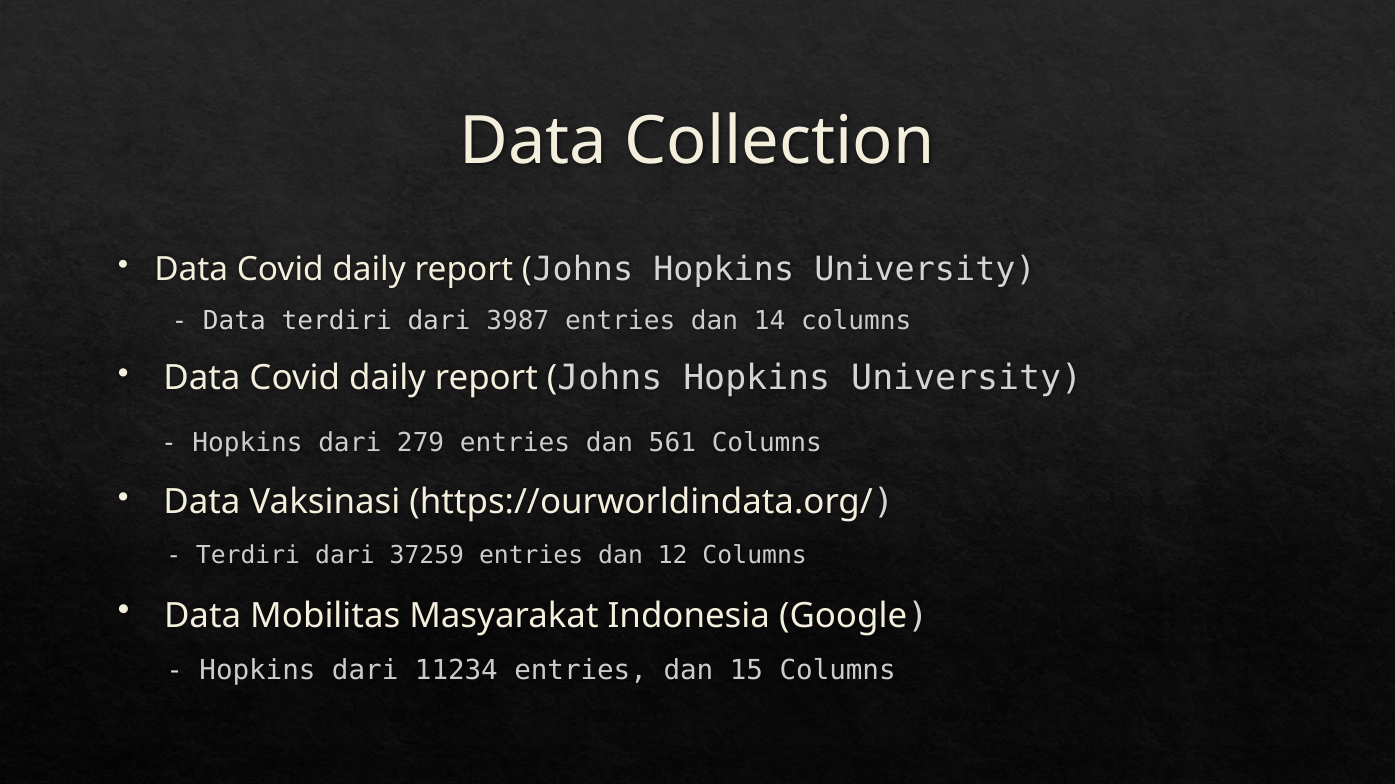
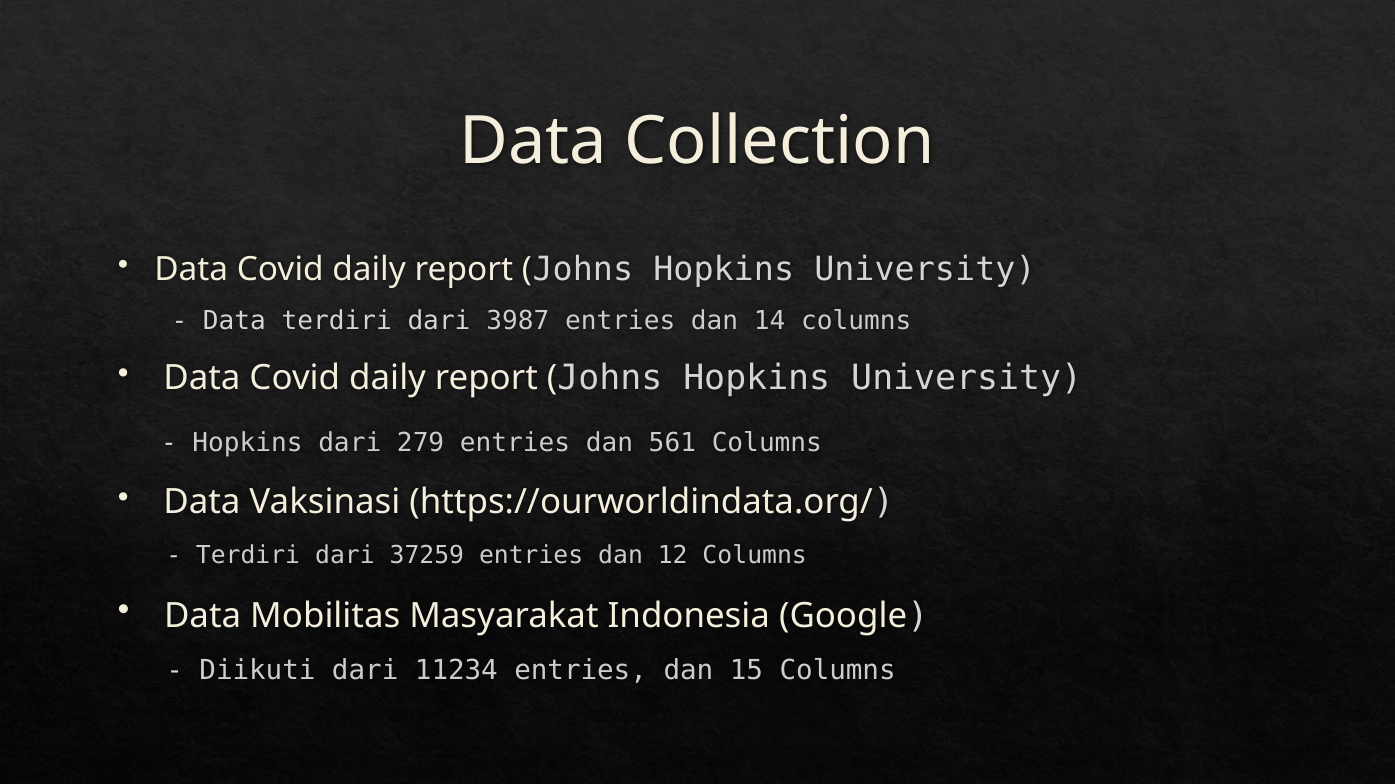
Hopkins at (257, 671): Hopkins -> Diikuti
